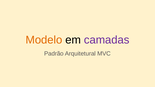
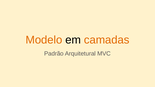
camadas colour: purple -> orange
